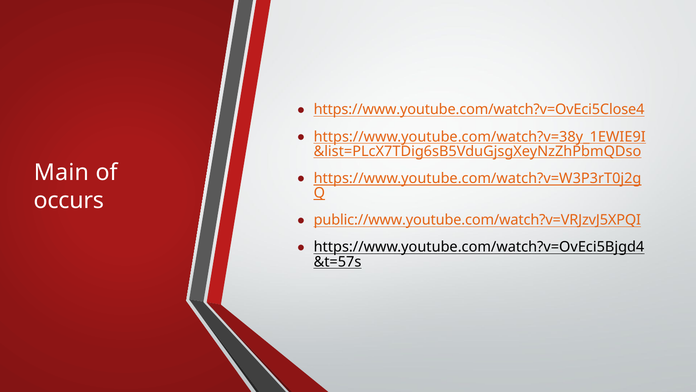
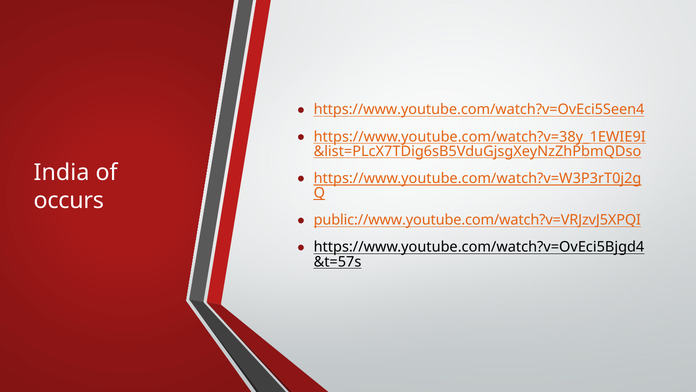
https://www.youtube.com/watch?v=OvEci5Close4: https://www.youtube.com/watch?v=OvEci5Close4 -> https://www.youtube.com/watch?v=OvEci5Seen4
Main: Main -> India
